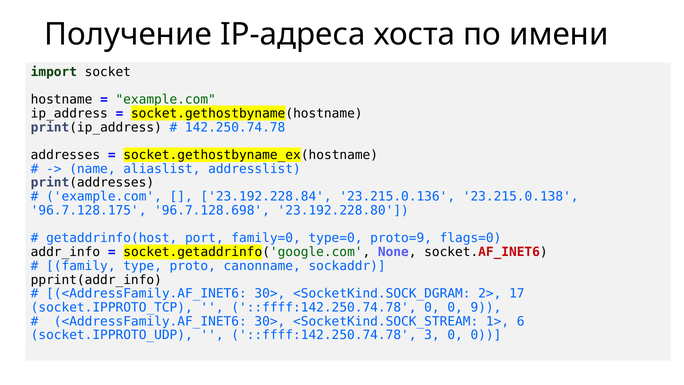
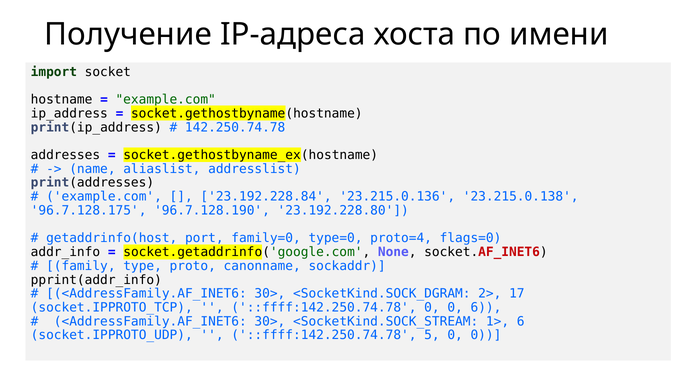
96.7.128.698: 96.7.128.698 -> 96.7.128.190
proto=9: proto=9 -> proto=4
0 9: 9 -> 6
3: 3 -> 5
